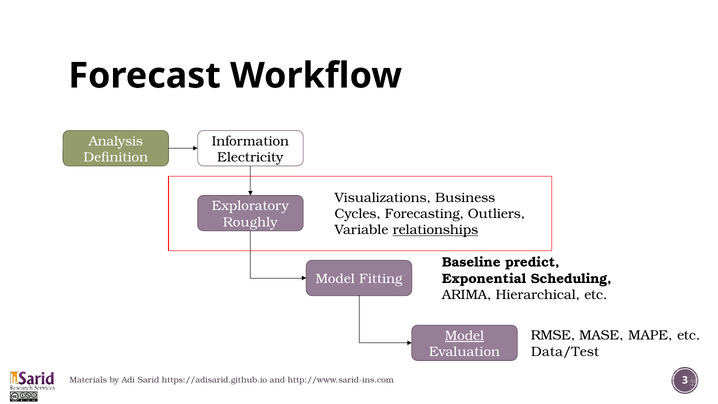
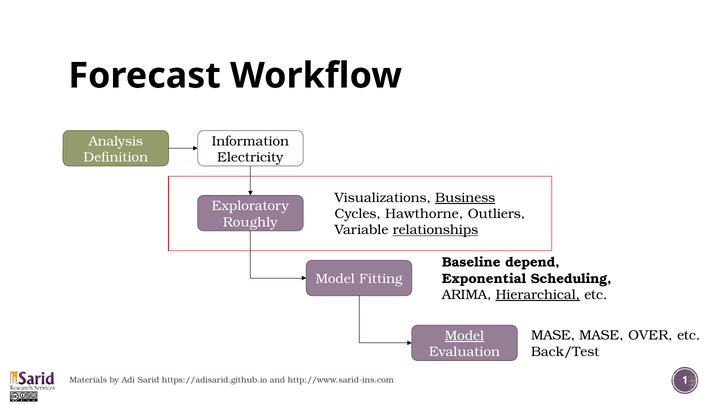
Business underline: none -> present
Forecasting: Forecasting -> Hawthorne
predict: predict -> depend
Hierarchical underline: none -> present
RMSE at (553, 335): RMSE -> MASE
MAPE: MAPE -> OVER
Data/Test: Data/Test -> Back/Test
3: 3 -> 1
